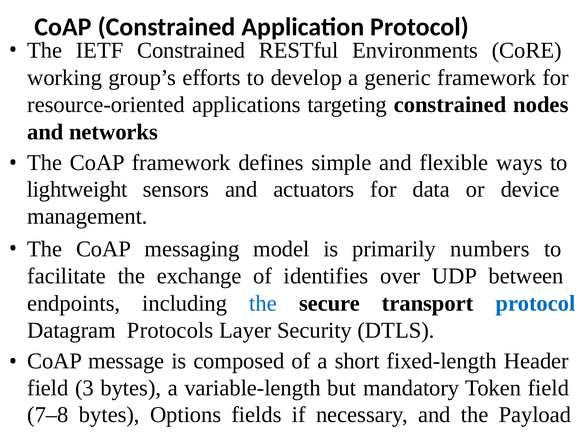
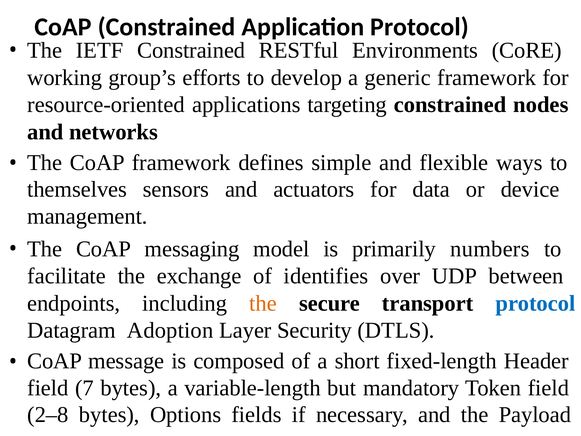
lightweight: lightweight -> themselves
the at (263, 303) colour: blue -> orange
Protocols: Protocols -> Adoption
3: 3 -> 7
7–8: 7–8 -> 2–8
